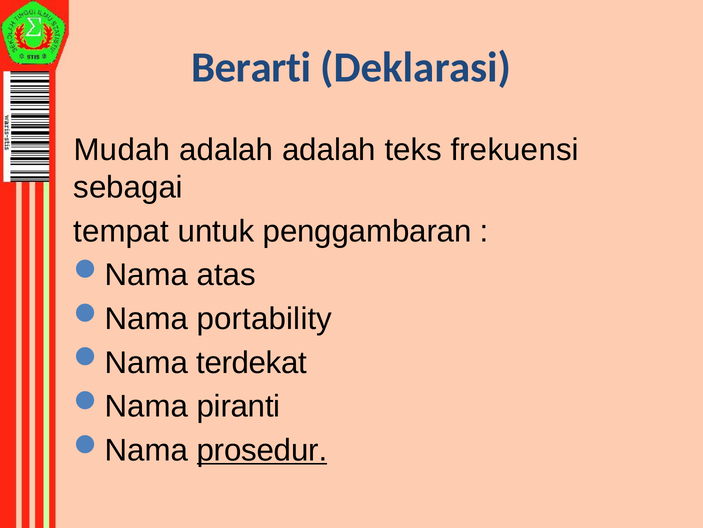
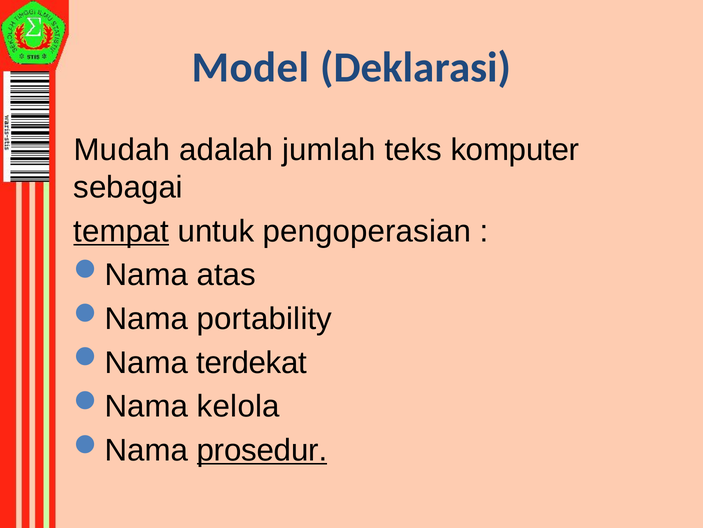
Berarti: Berarti -> Model
adalah adalah: adalah -> jumlah
frekuensi: frekuensi -> komputer
tempat underline: none -> present
penggambaran: penggambaran -> pengoperasian
piranti: piranti -> kelola
